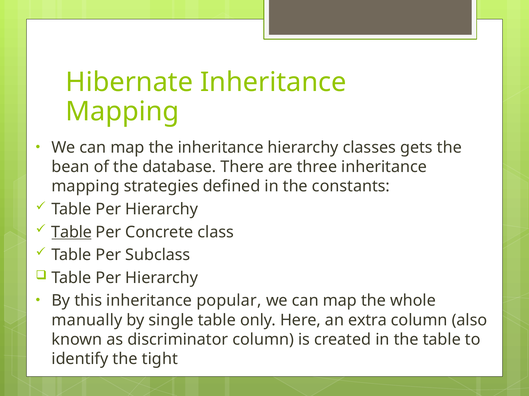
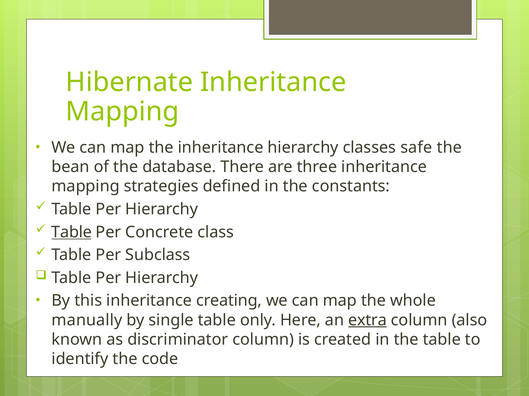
gets: gets -> safe
popular: popular -> creating
extra underline: none -> present
tight: tight -> code
